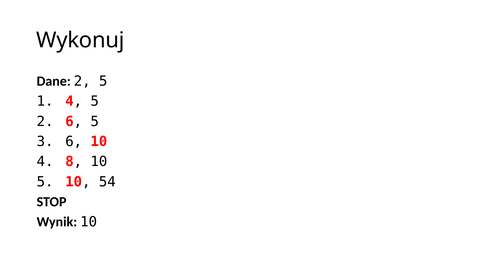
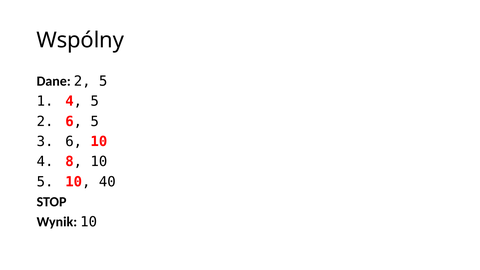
Wykonuj: Wykonuj -> Wspólny
54: 54 -> 40
